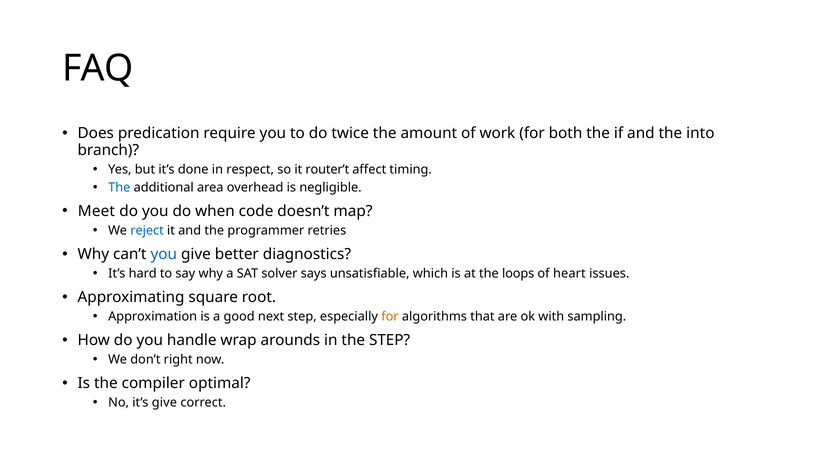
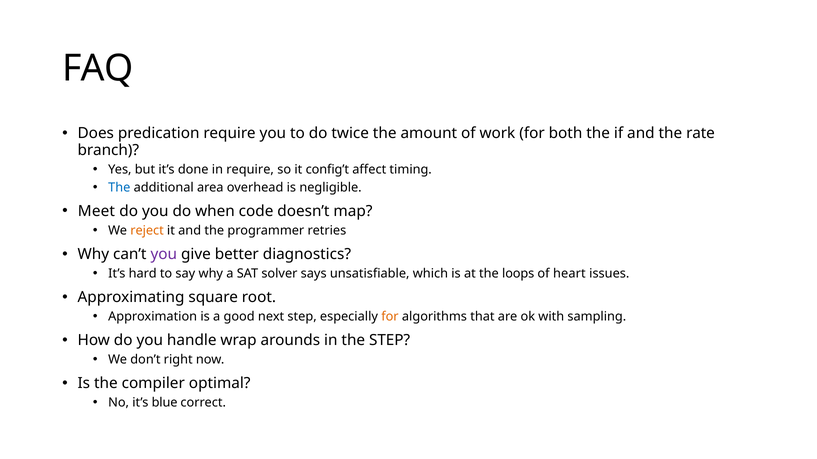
into: into -> rate
in respect: respect -> require
router’t: router’t -> config’t
reject colour: blue -> orange
you at (164, 254) colour: blue -> purple
it’s give: give -> blue
